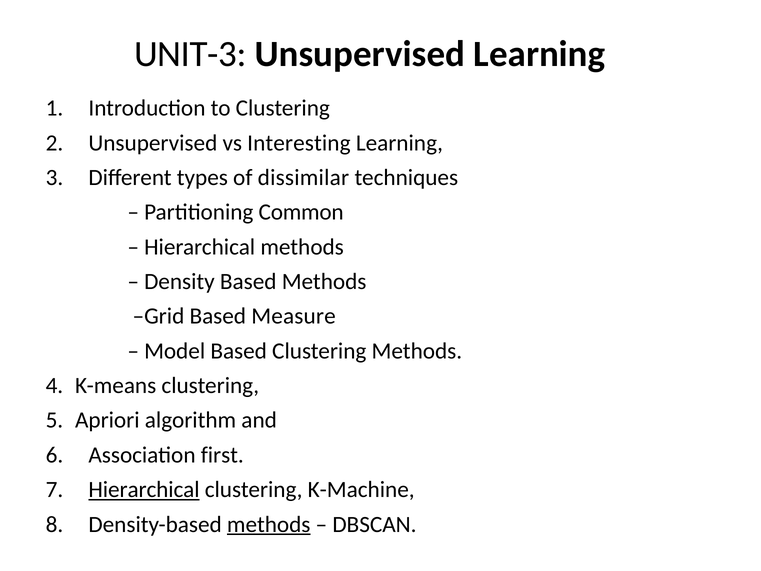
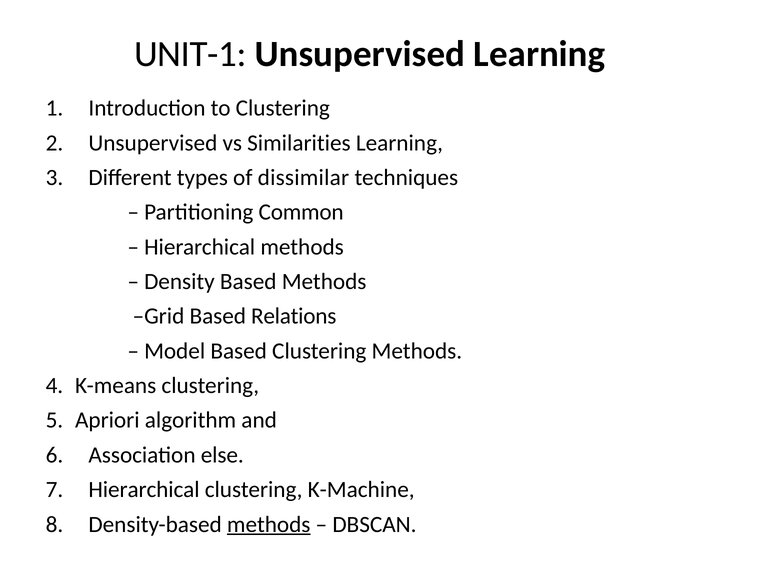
UNIT-3: UNIT-3 -> UNIT-1
Interesting: Interesting -> Similarities
Measure: Measure -> Relations
first: first -> else
Hierarchical at (144, 489) underline: present -> none
